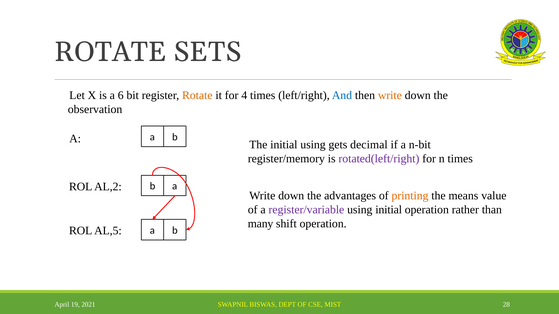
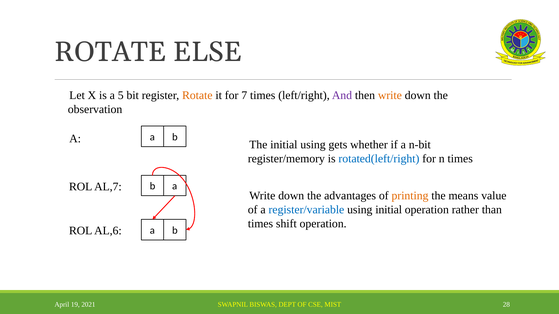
SETS: SETS -> ELSE
6: 6 -> 5
4: 4 -> 7
And colour: blue -> purple
decimal: decimal -> whether
rotated(left/right colour: purple -> blue
AL,2: AL,2 -> AL,7
register/variable colour: purple -> blue
many at (261, 224): many -> times
AL,5: AL,5 -> AL,6
